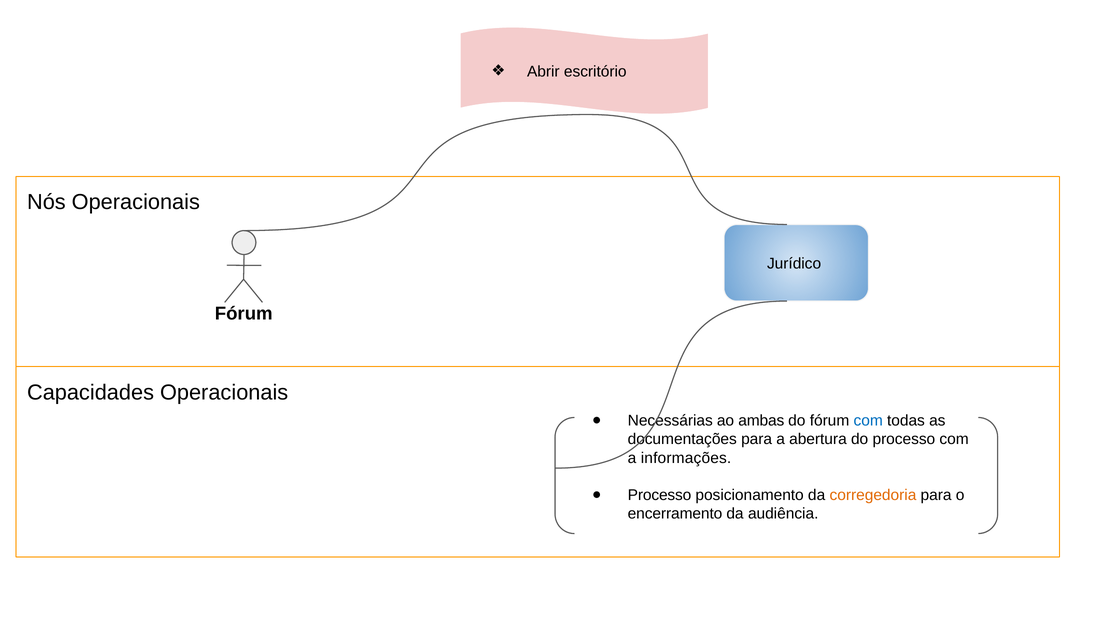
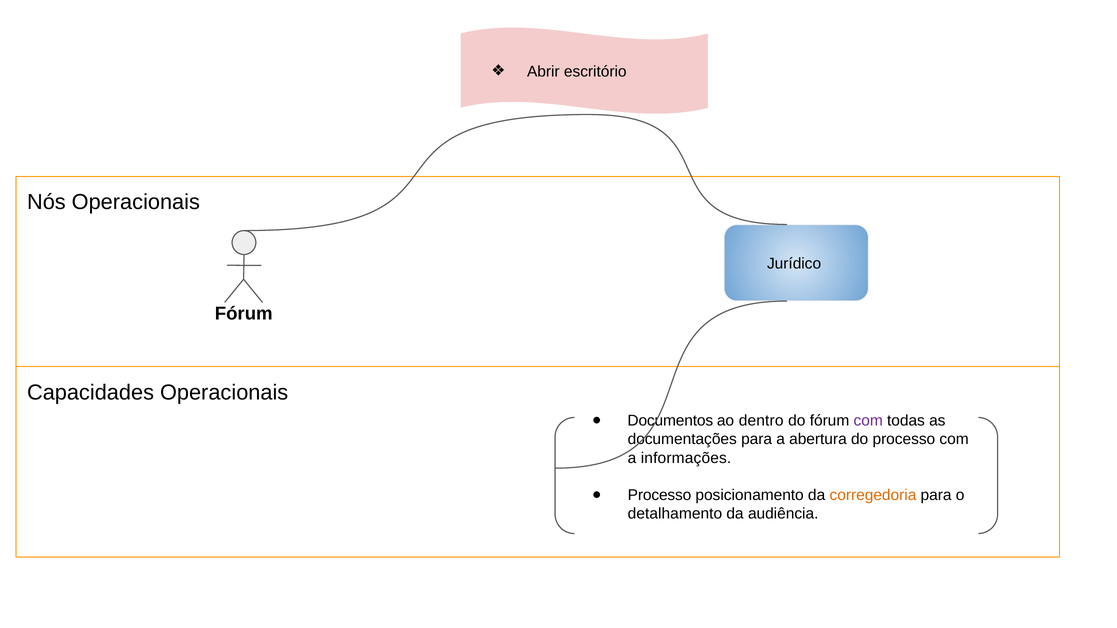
Necessárias: Necessárias -> Documentos
ambas: ambas -> dentro
com at (868, 421) colour: blue -> purple
encerramento: encerramento -> detalhamento
